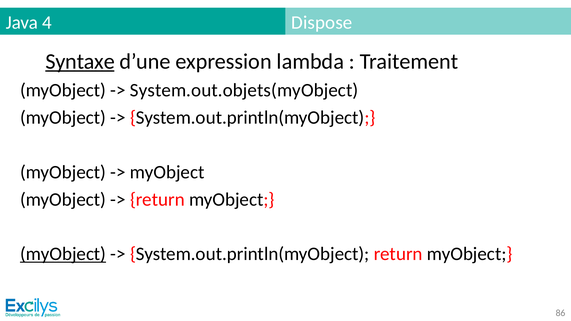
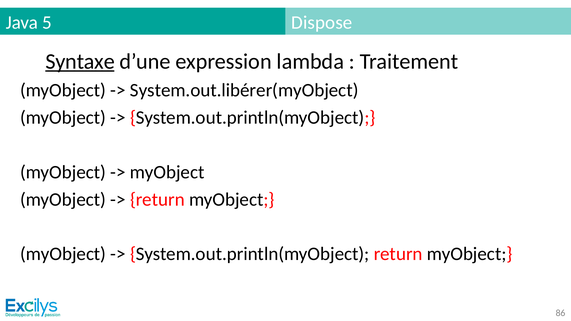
4: 4 -> 5
System.out.objets(myObject: System.out.objets(myObject -> System.out.libérer(myObject
myObject at (63, 254) underline: present -> none
